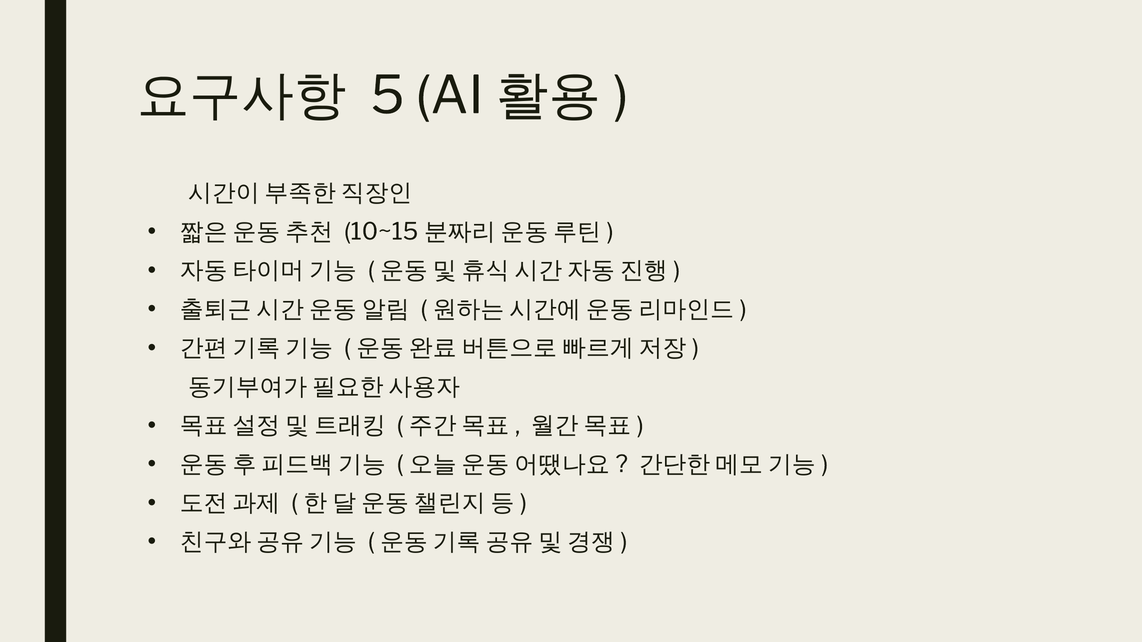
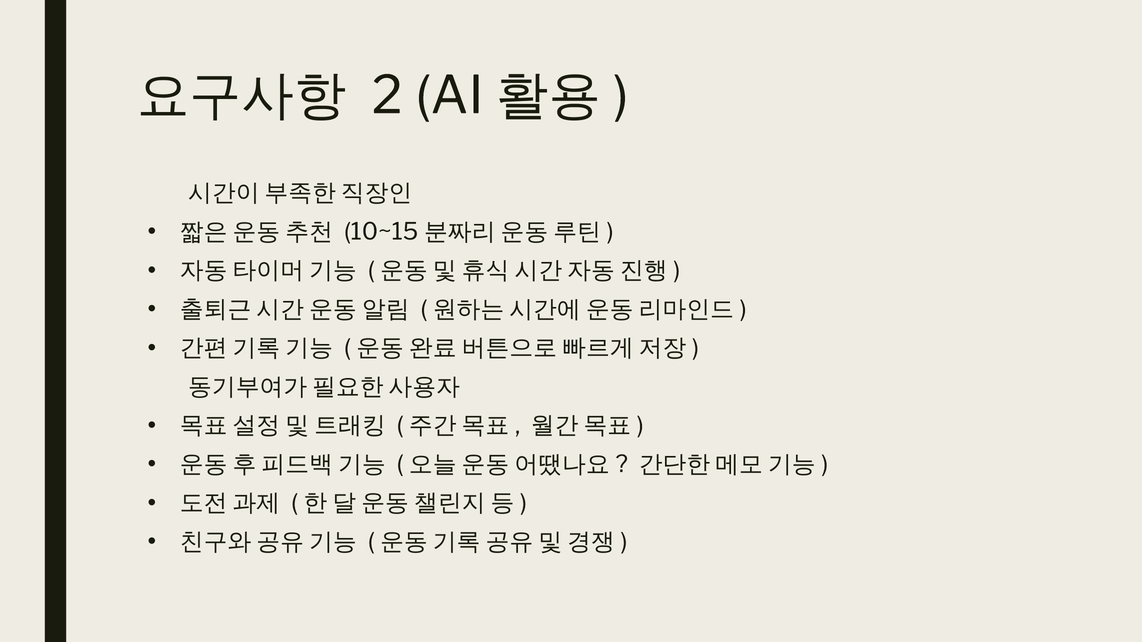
5: 5 -> 2
